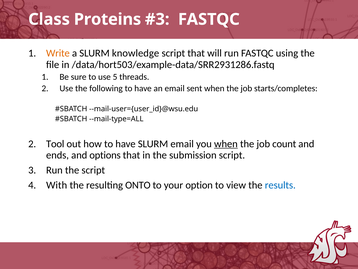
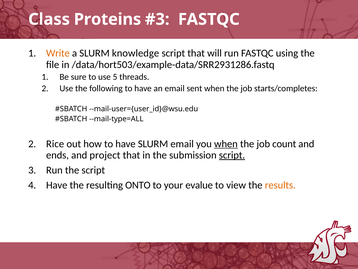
Tool: Tool -> Rice
options: options -> project
script at (232, 155) underline: none -> present
With at (57, 185): With -> Have
option: option -> evalue
results colour: blue -> orange
